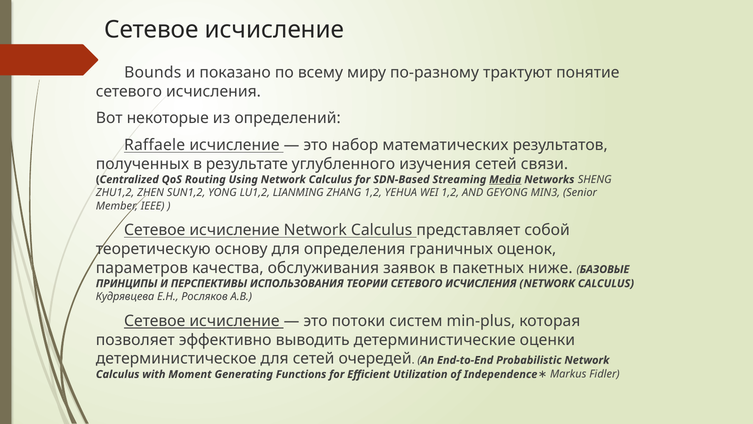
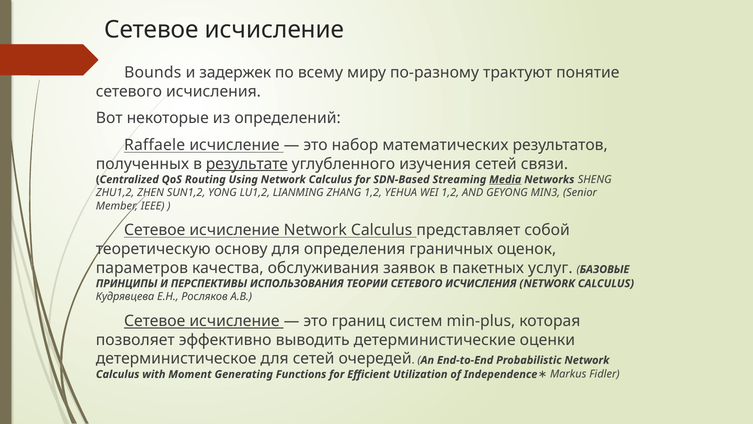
показано: показано -> задержек
результате underline: none -> present
ниже: ниже -> услуг
потоки: потоки -> границ
